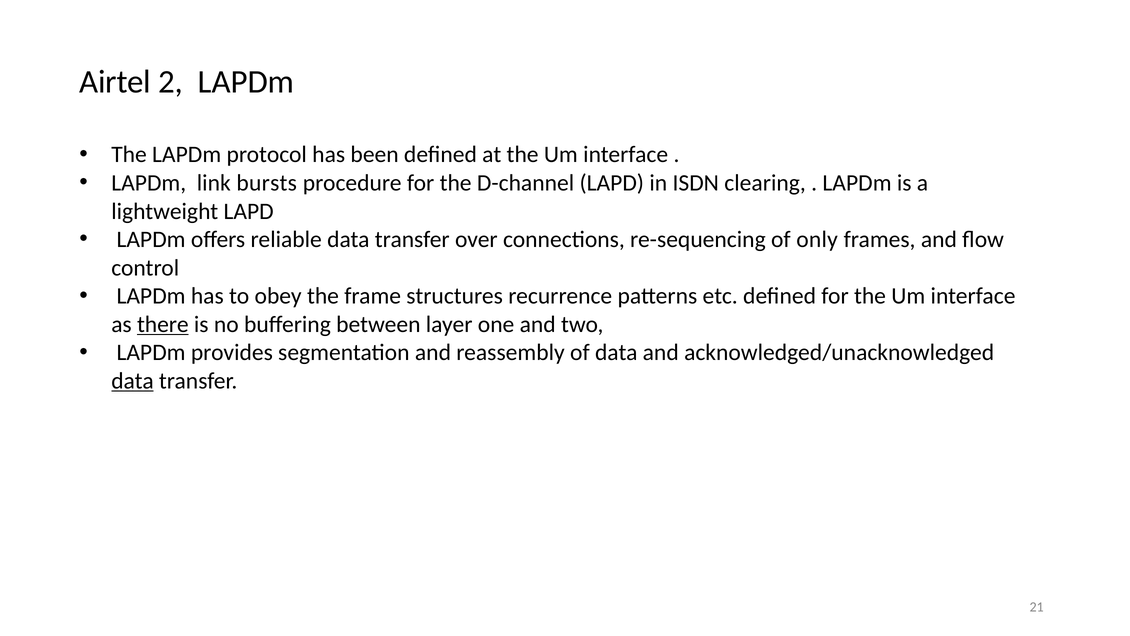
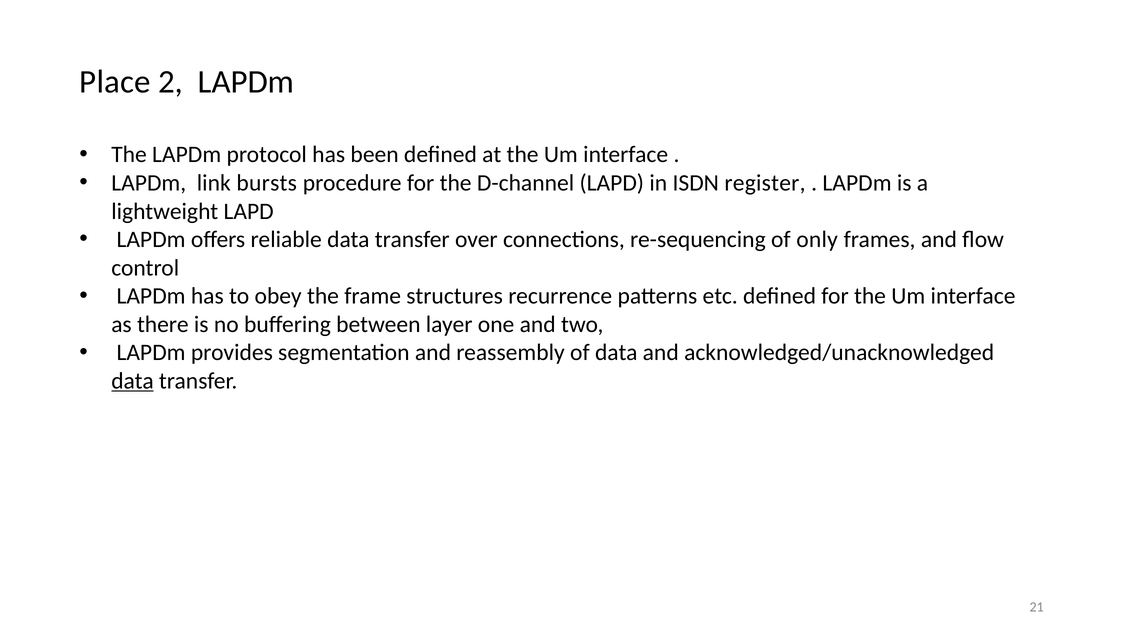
Airtel: Airtel -> Place
clearing: clearing -> register
there underline: present -> none
